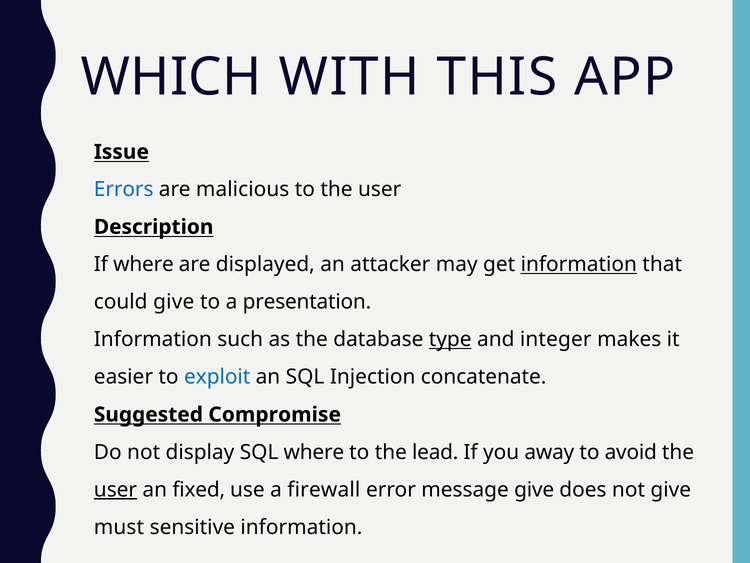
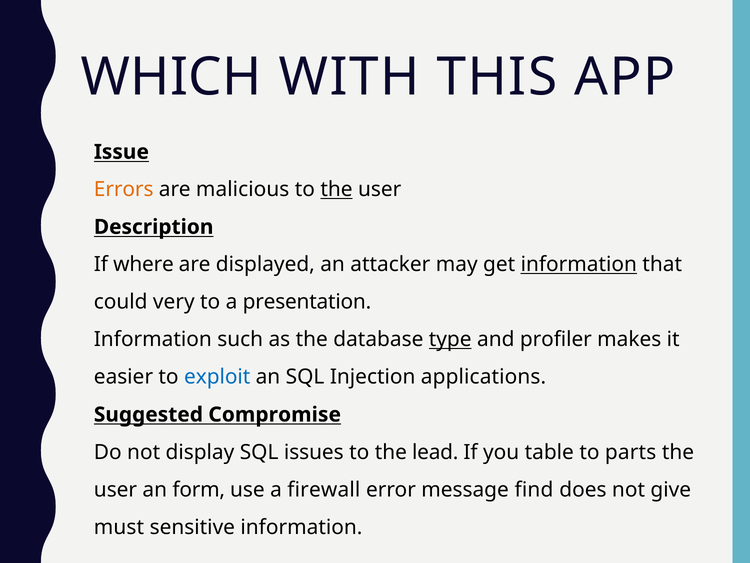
Errors colour: blue -> orange
the at (337, 189) underline: none -> present
could give: give -> very
integer: integer -> profiler
concatenate: concatenate -> applications
SQL where: where -> issues
away: away -> table
avoid: avoid -> parts
user at (115, 489) underline: present -> none
fixed: fixed -> form
message give: give -> find
